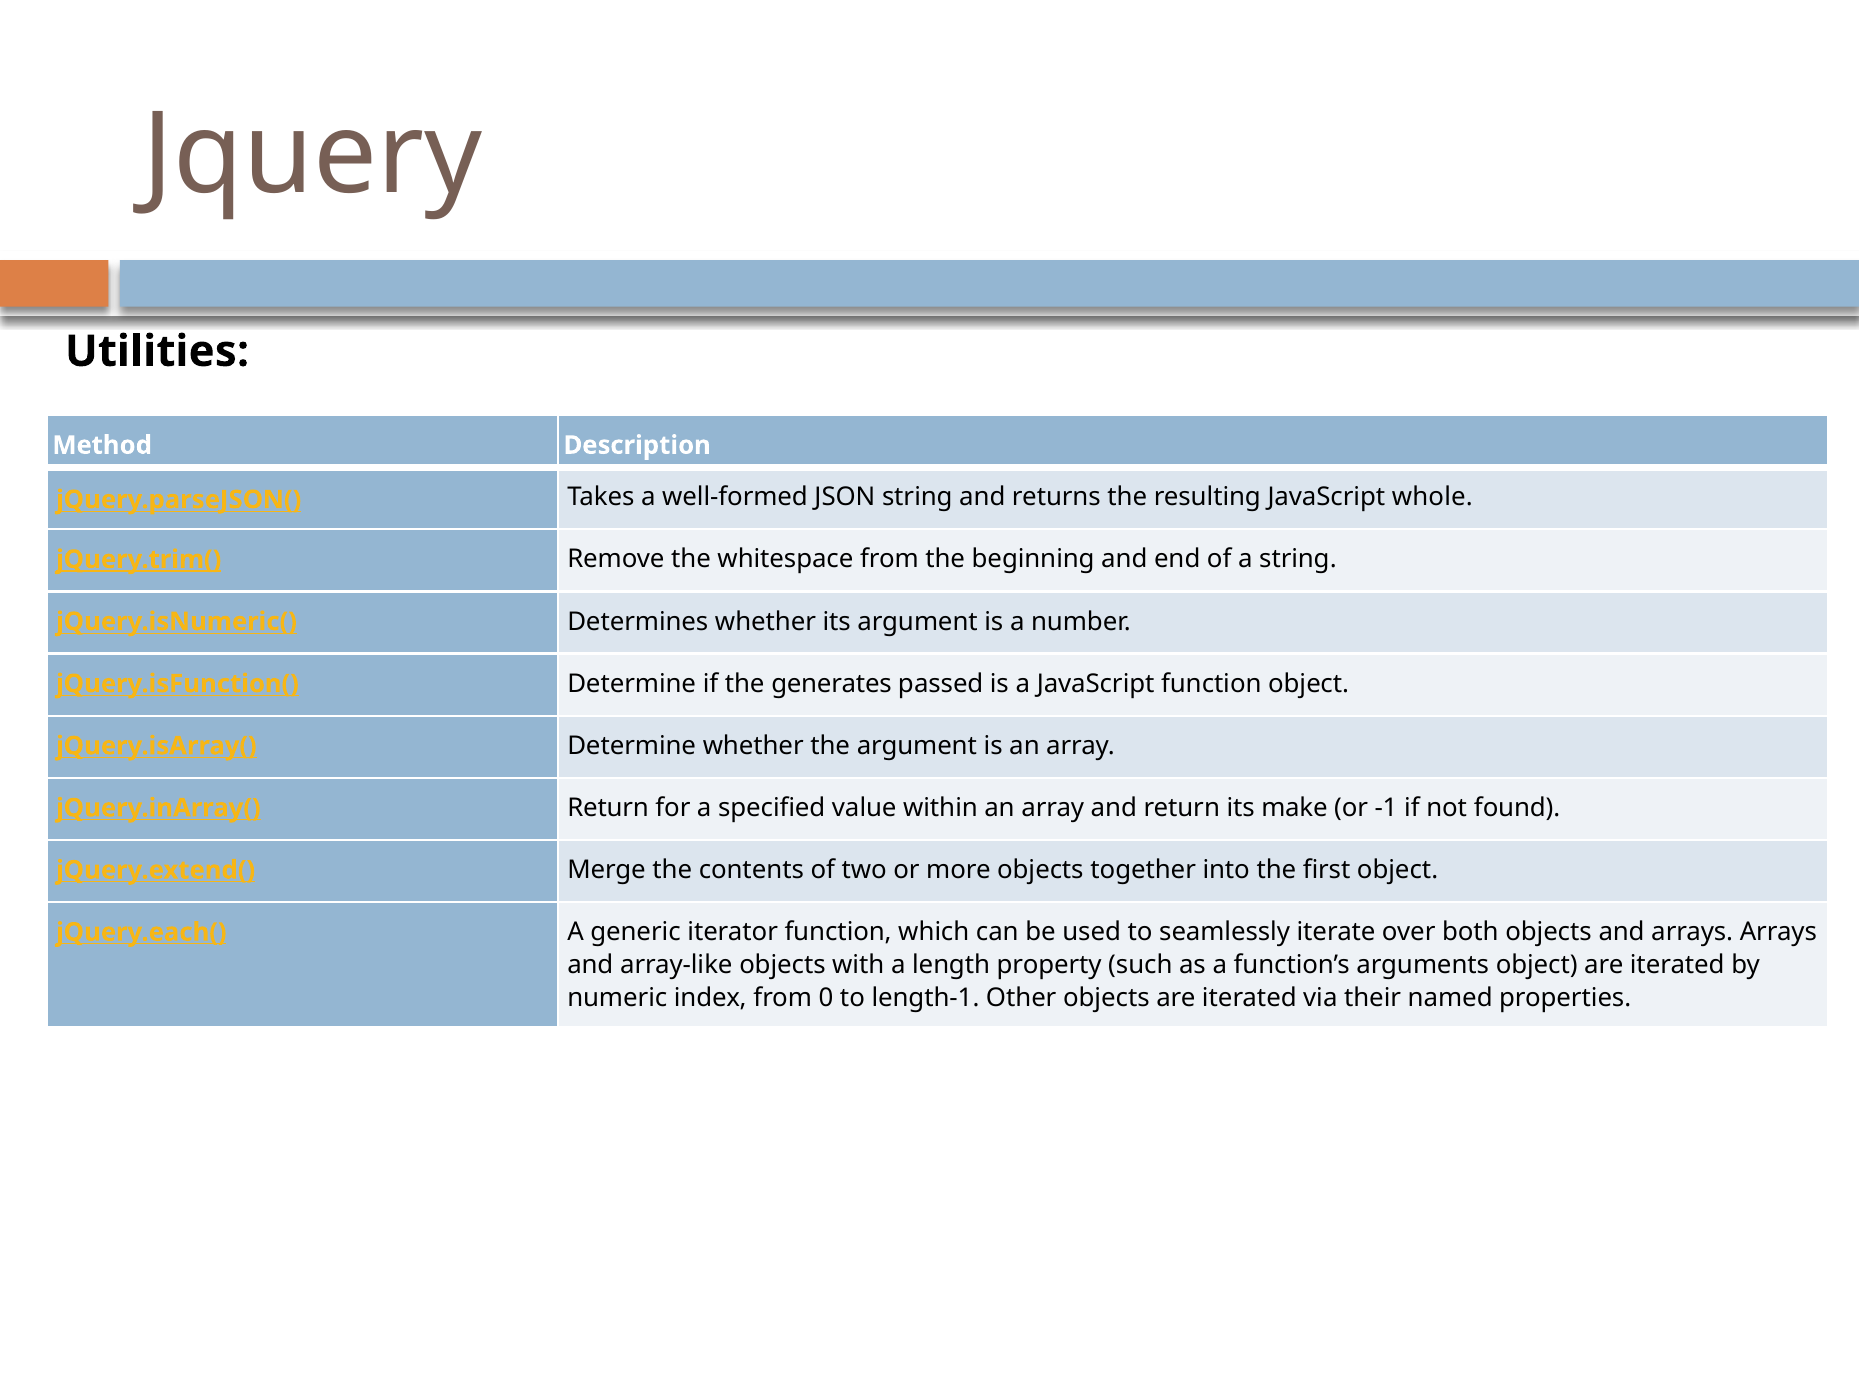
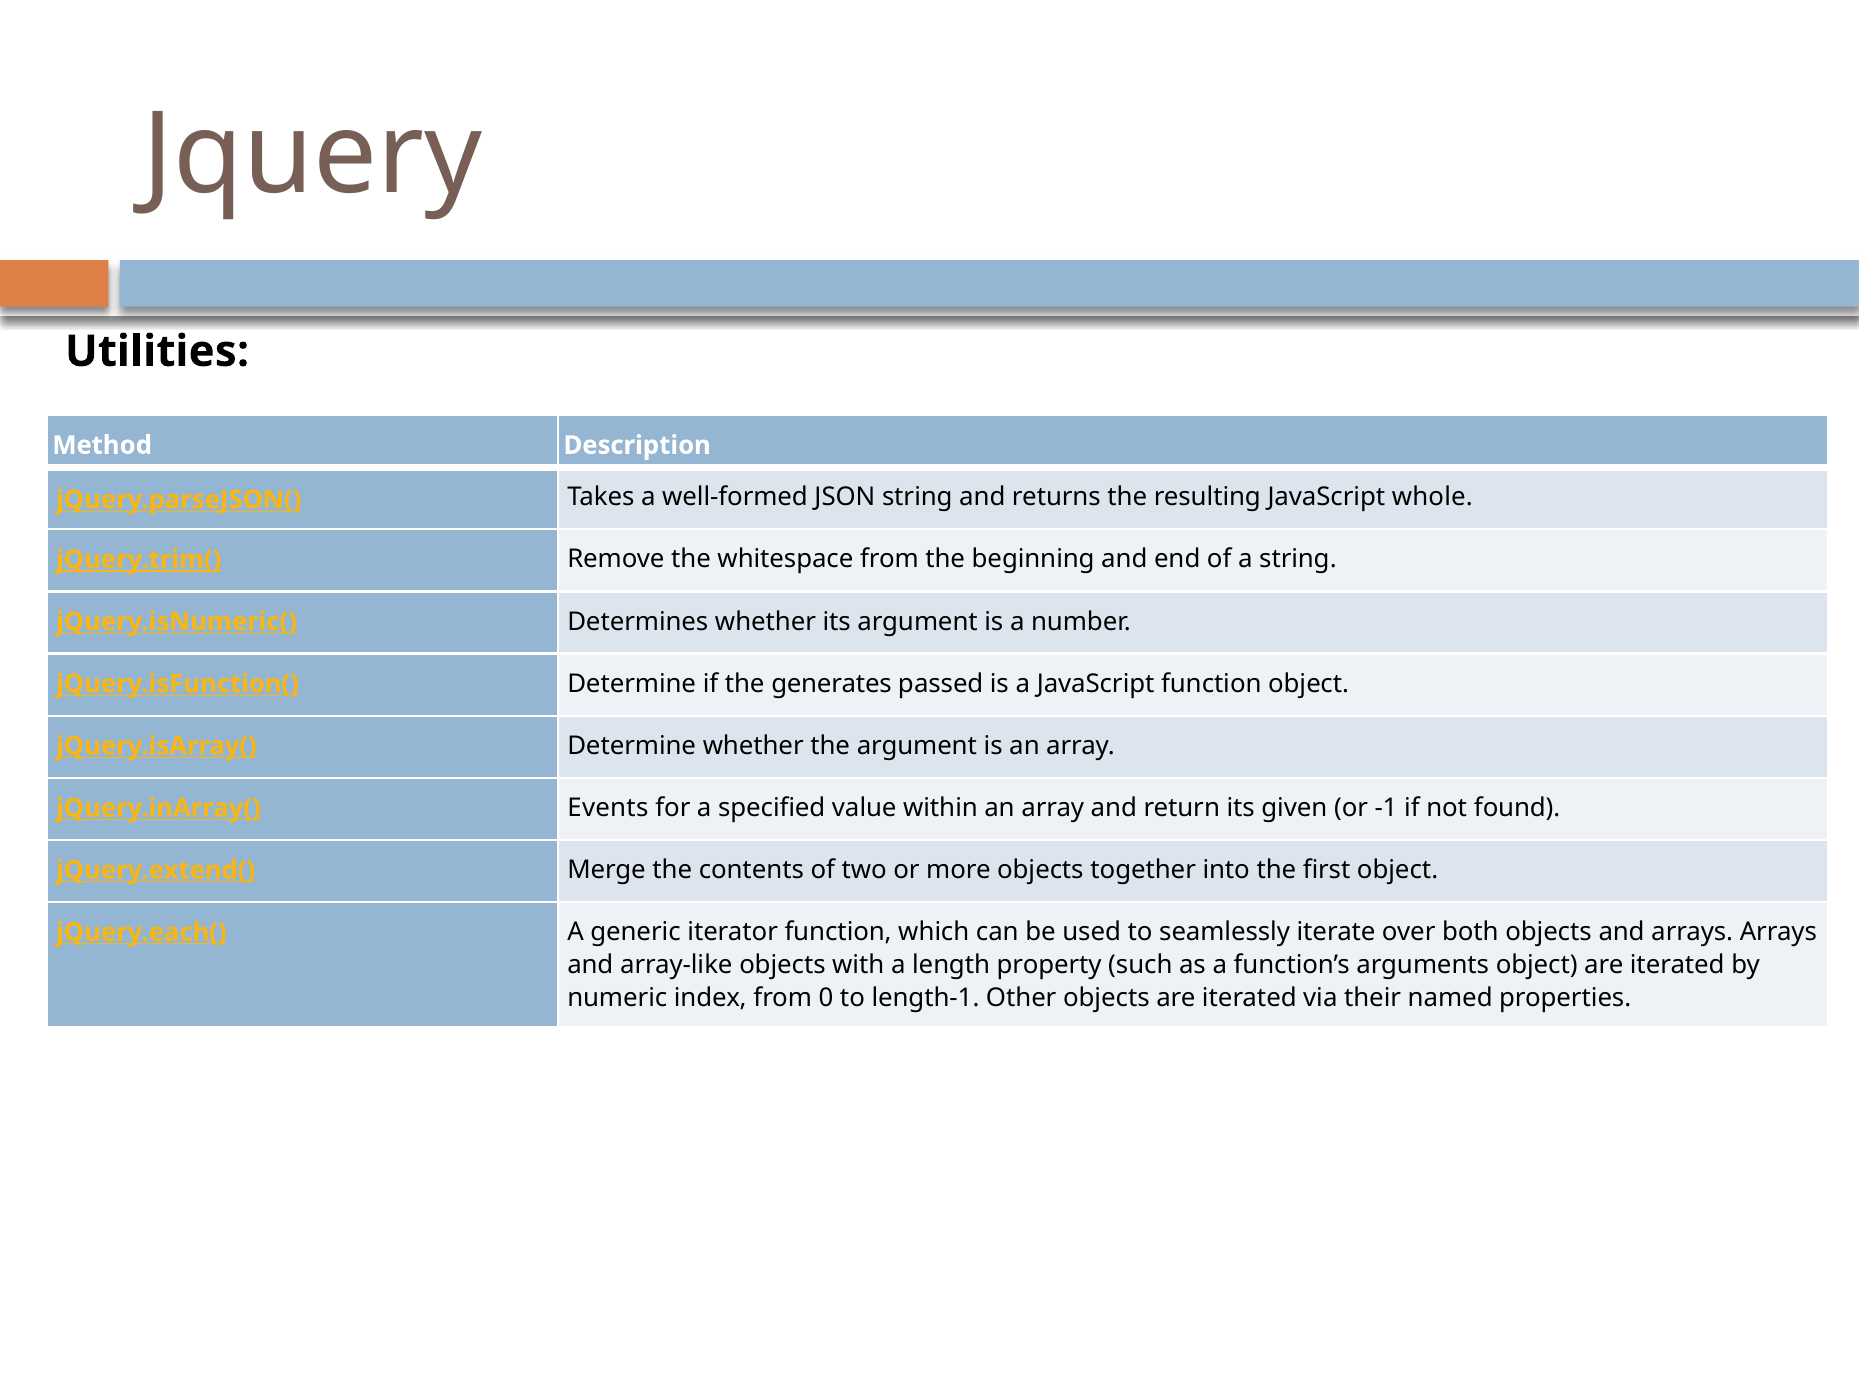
jQuery.inArray( Return: Return -> Events
make: make -> given
